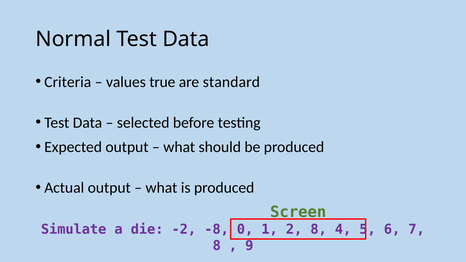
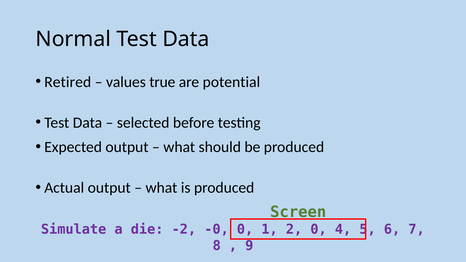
Criteria: Criteria -> Retired
standard: standard -> potential
-8: -8 -> -0
2 8: 8 -> 0
